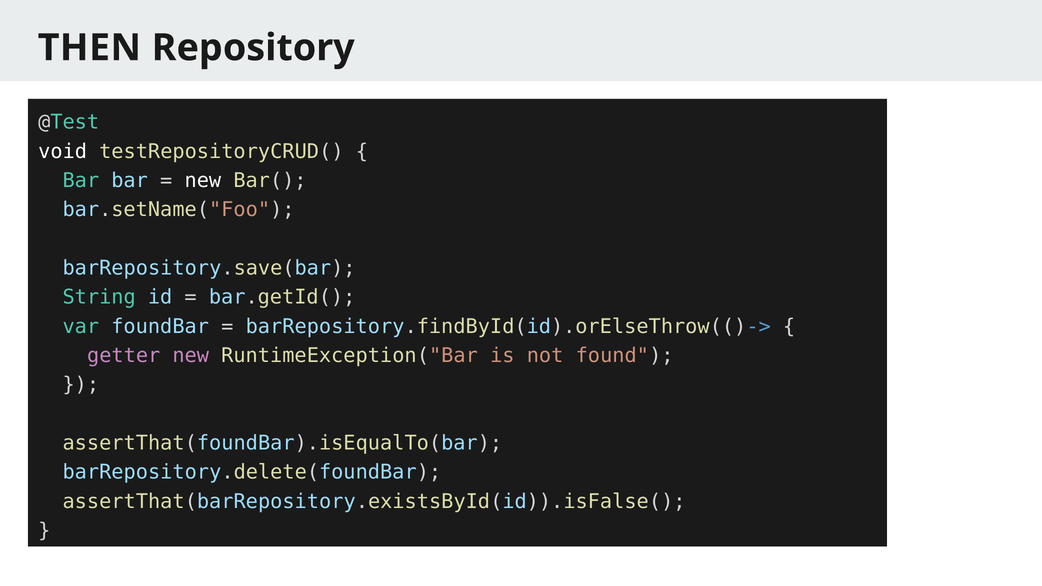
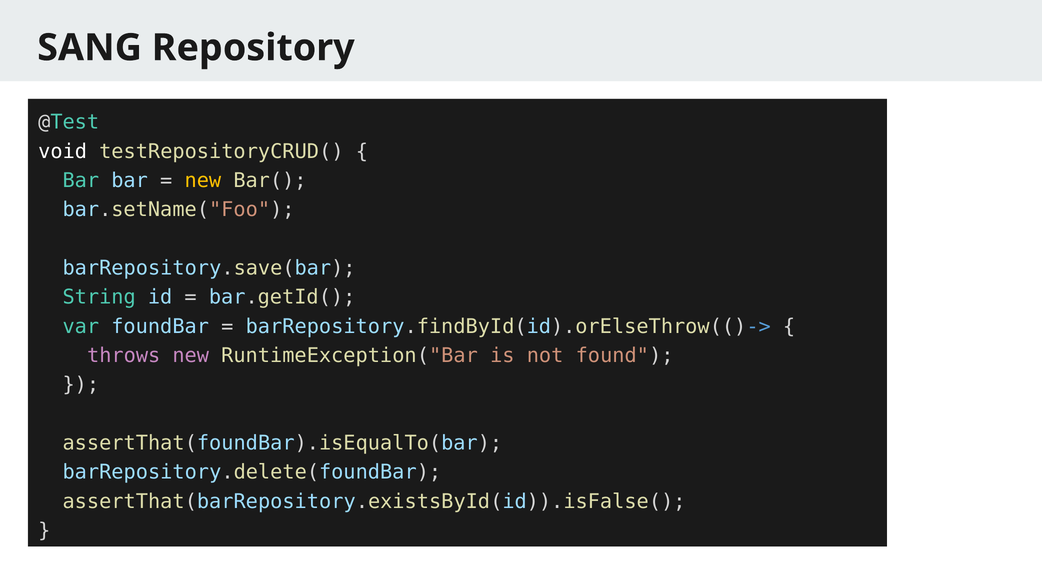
THEN: THEN -> SANG
new at (203, 181) colour: white -> yellow
getter: getter -> throws
